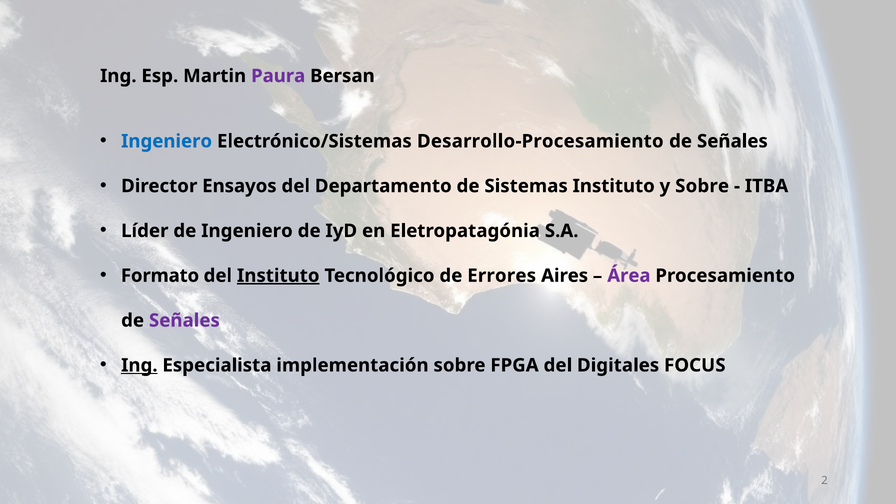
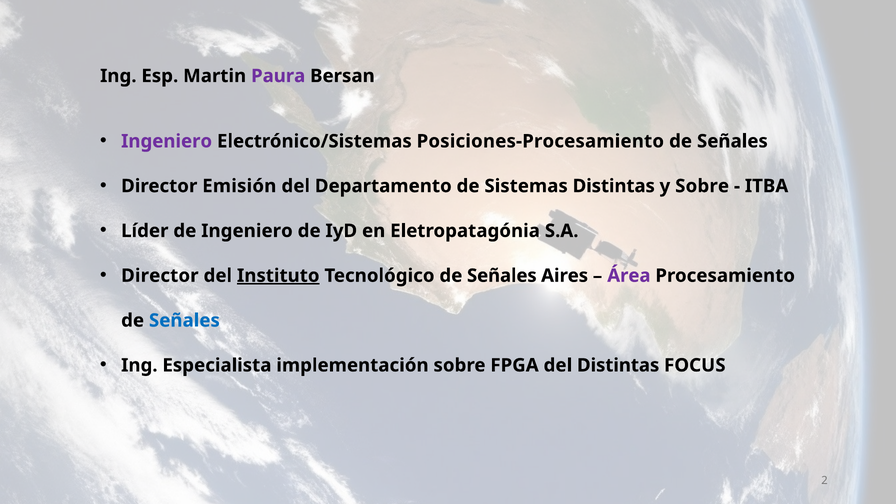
Ingeniero at (167, 141) colour: blue -> purple
Desarrollo-Procesamiento: Desarrollo-Procesamiento -> Posiciones-Procesamiento
Ensayos: Ensayos -> Emisión
Sistemas Instituto: Instituto -> Distintas
Formato at (160, 276): Formato -> Director
Tecnológico de Errores: Errores -> Señales
Señales at (184, 320) colour: purple -> blue
Ing at (139, 365) underline: present -> none
del Digitales: Digitales -> Distintas
